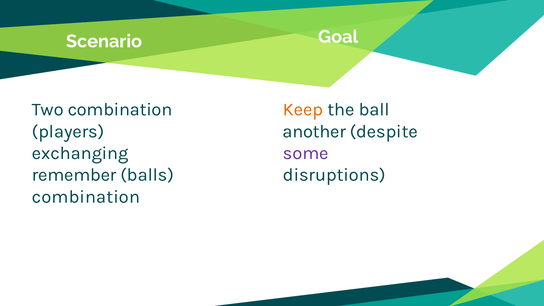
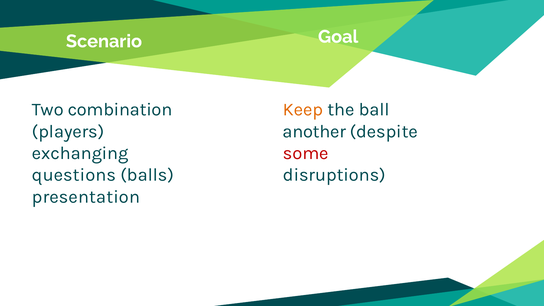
some colour: purple -> red
remember: remember -> questions
combination at (86, 197): combination -> presentation
